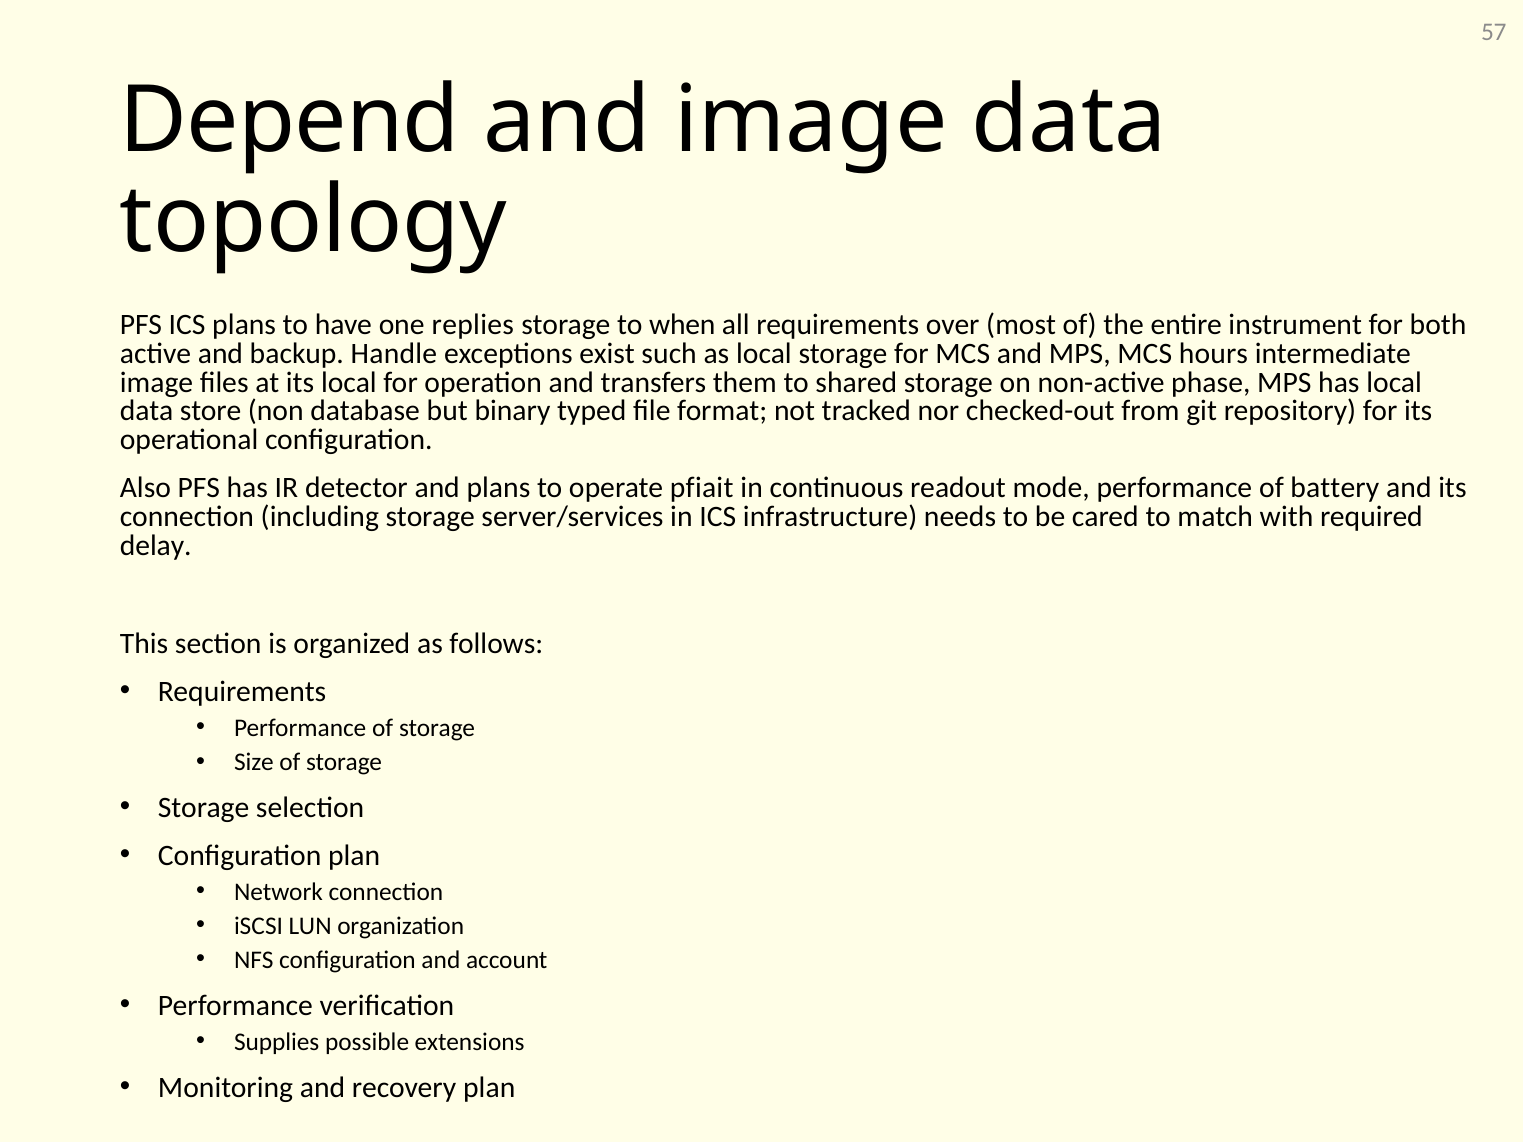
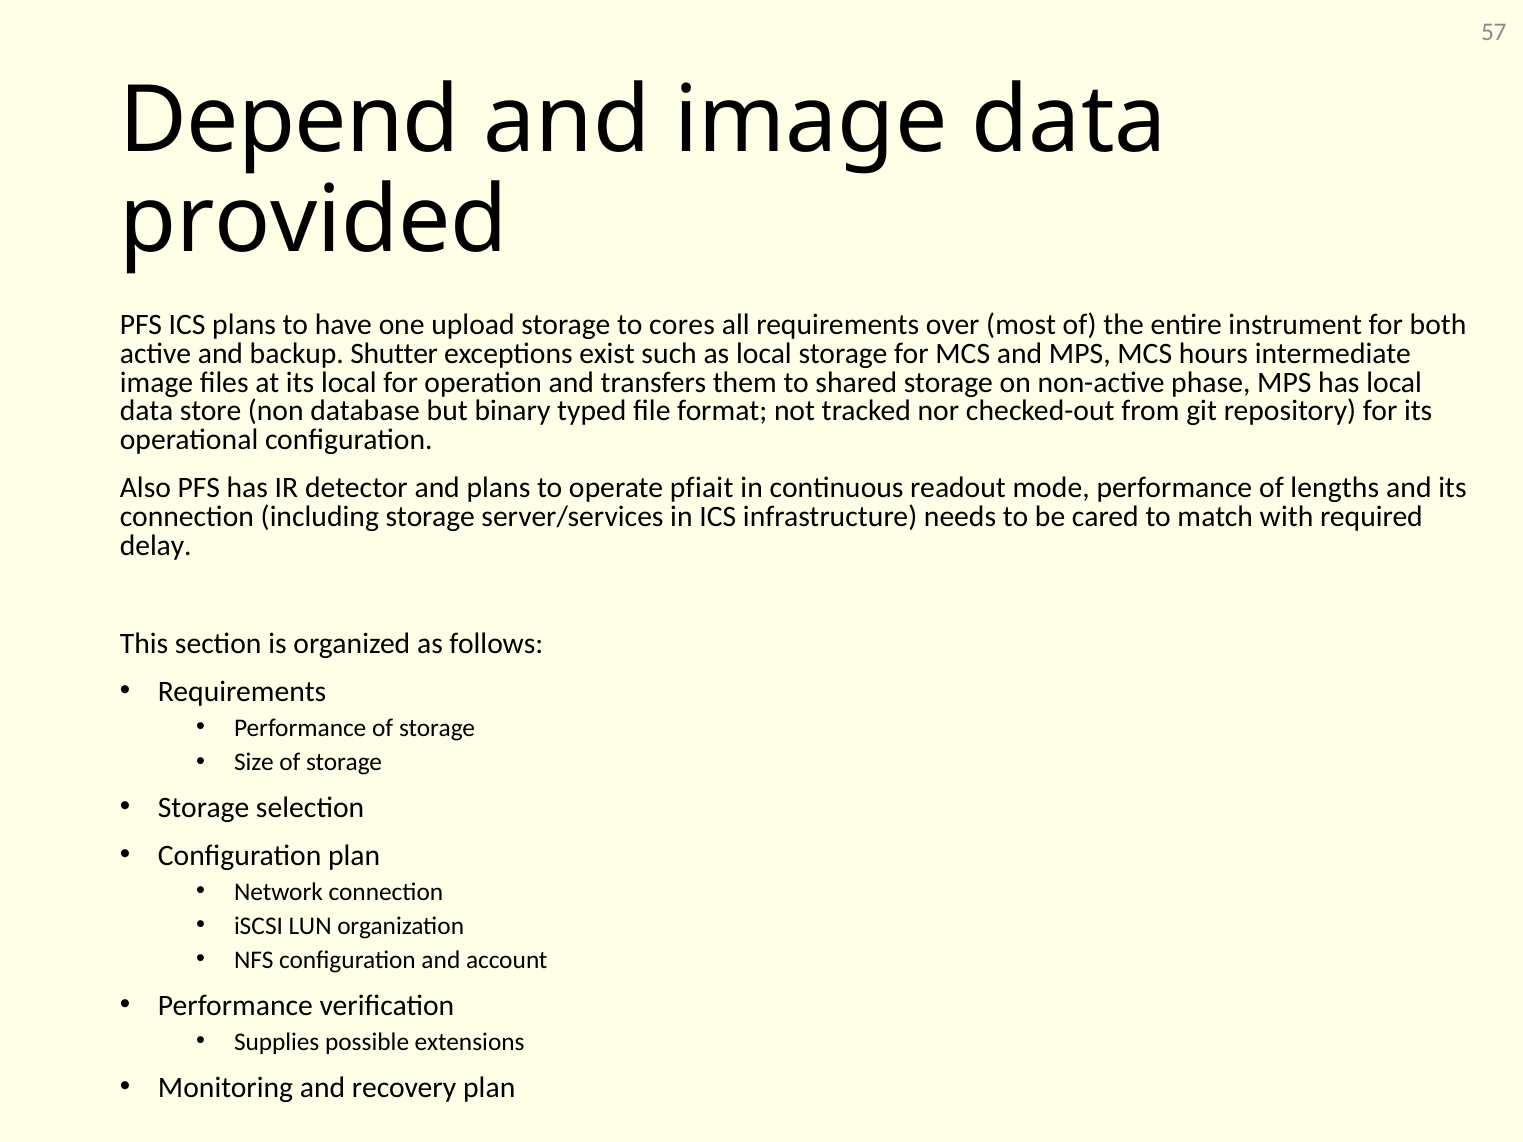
topology: topology -> provided
replies: replies -> upload
when: when -> cores
Handle: Handle -> Shutter
battery: battery -> lengths
